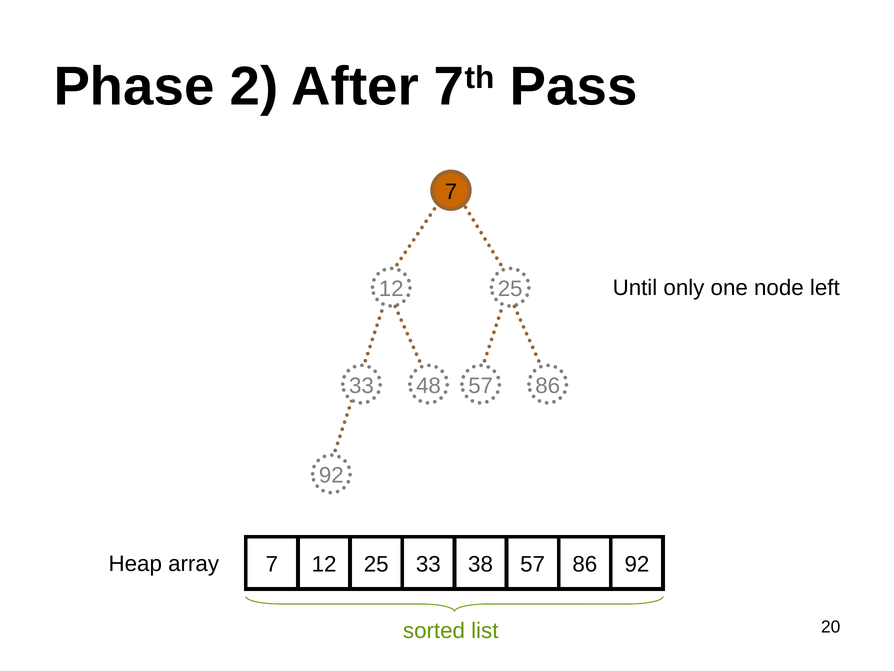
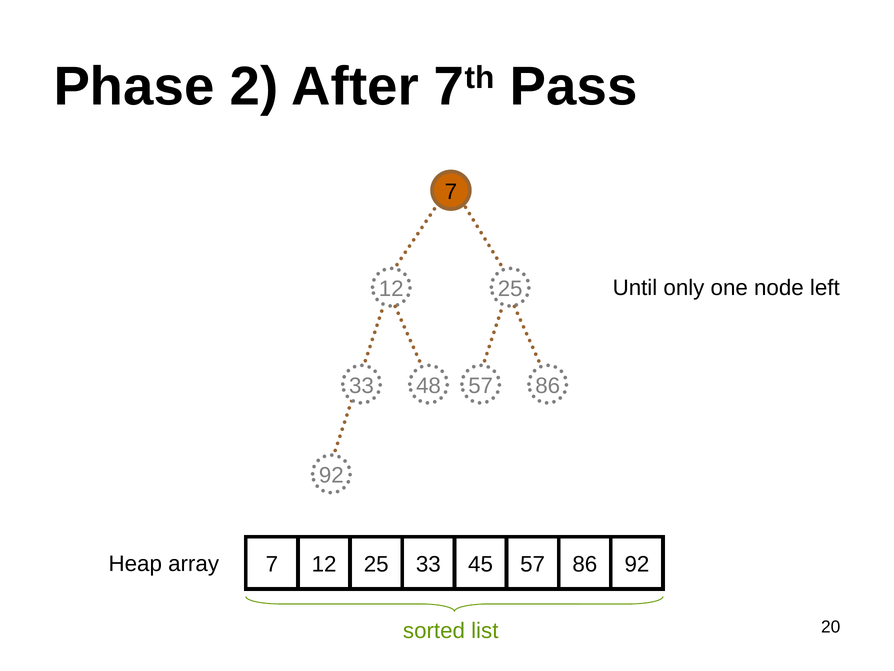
38: 38 -> 45
